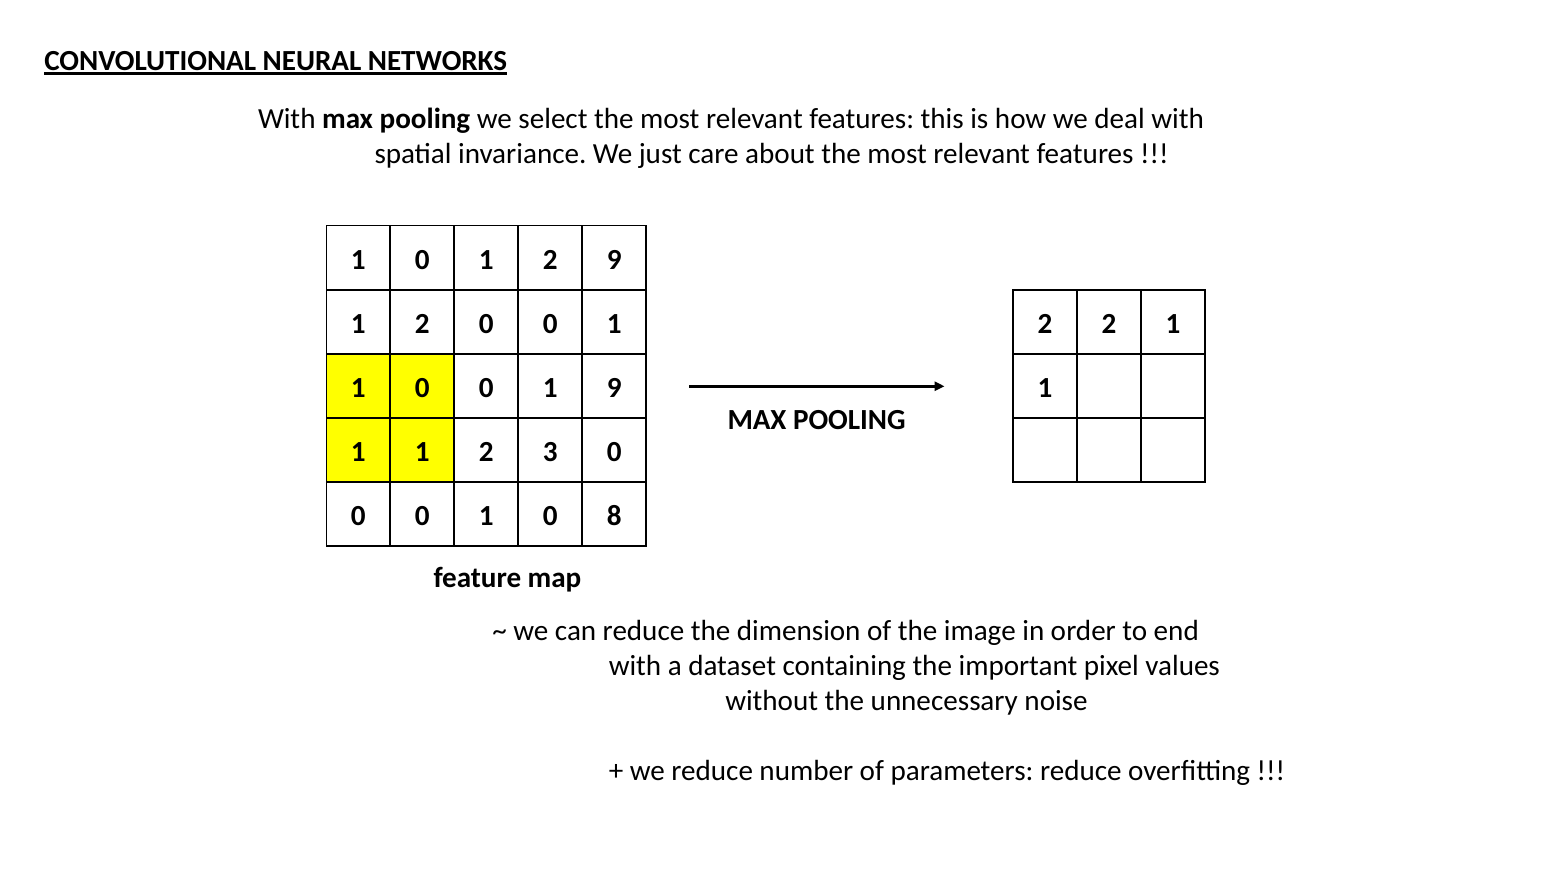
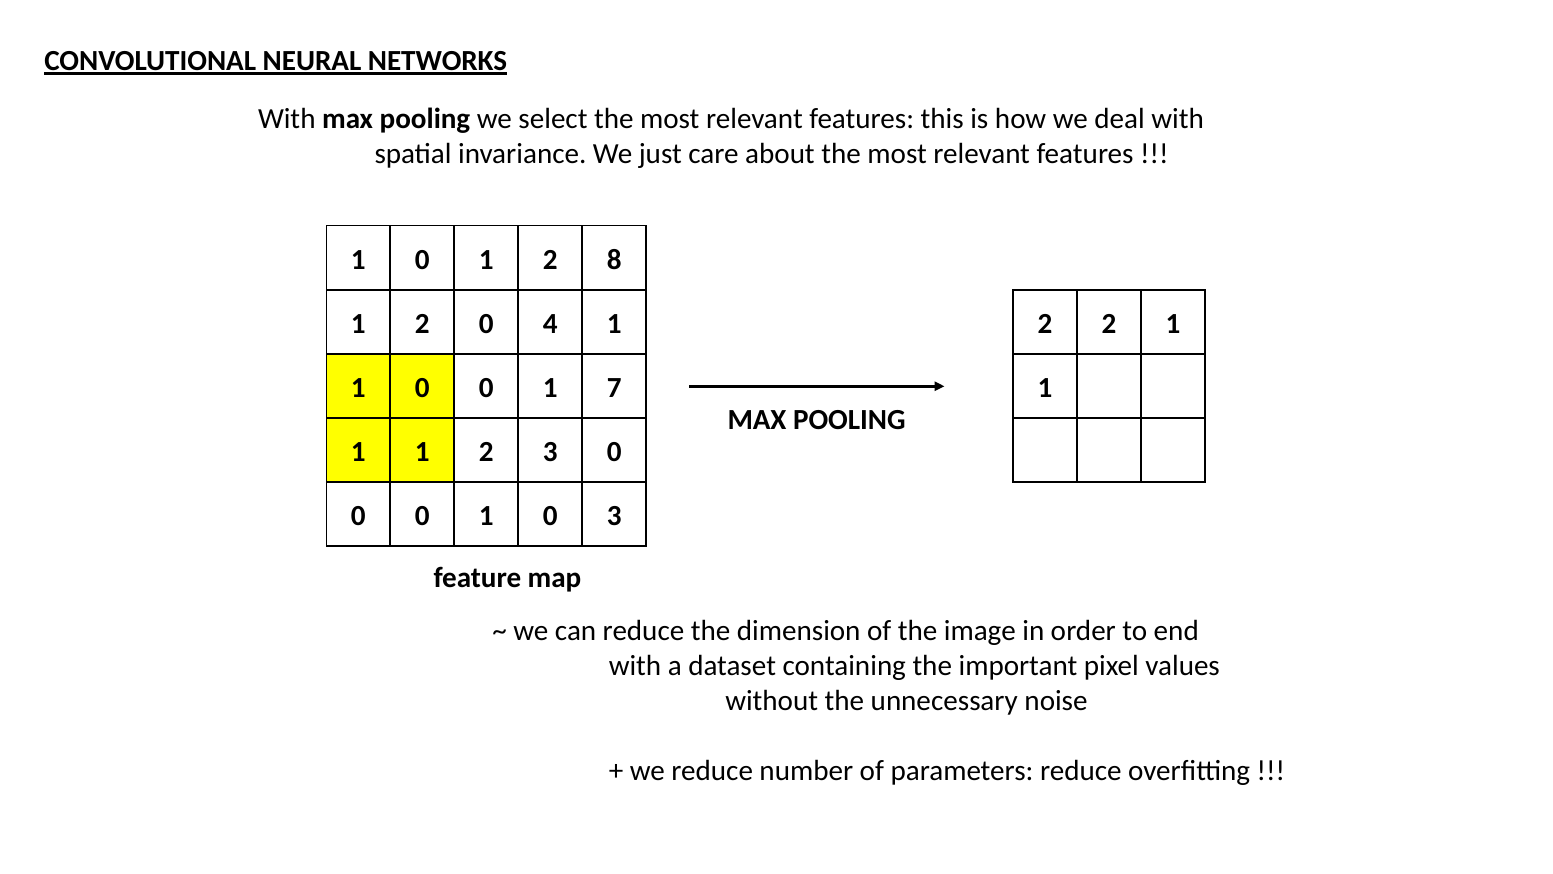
2 9: 9 -> 8
0 at (550, 324): 0 -> 4
1 9: 9 -> 7
0 8: 8 -> 3
